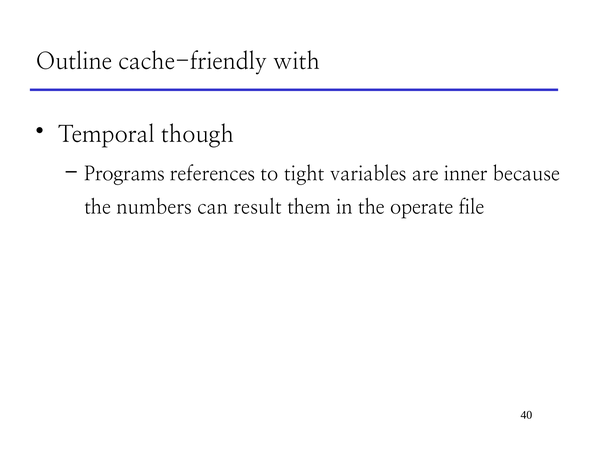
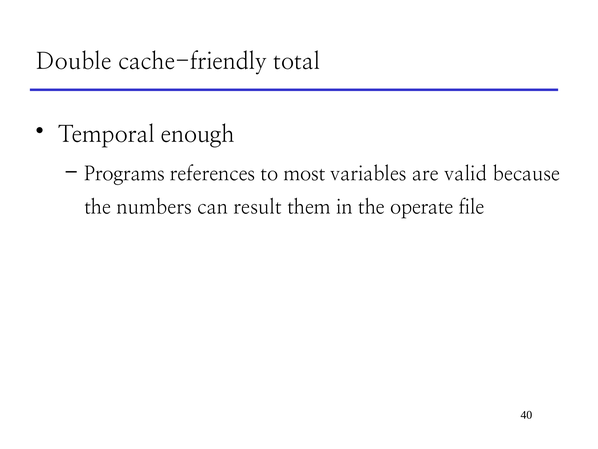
Outline: Outline -> Double
with: with -> total
though: though -> enough
tight: tight -> most
inner: inner -> valid
